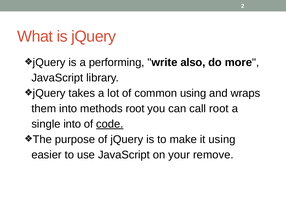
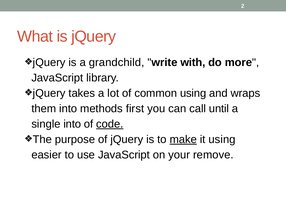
performing: performing -> grandchild
also: also -> with
methods root: root -> first
call root: root -> until
make underline: none -> present
